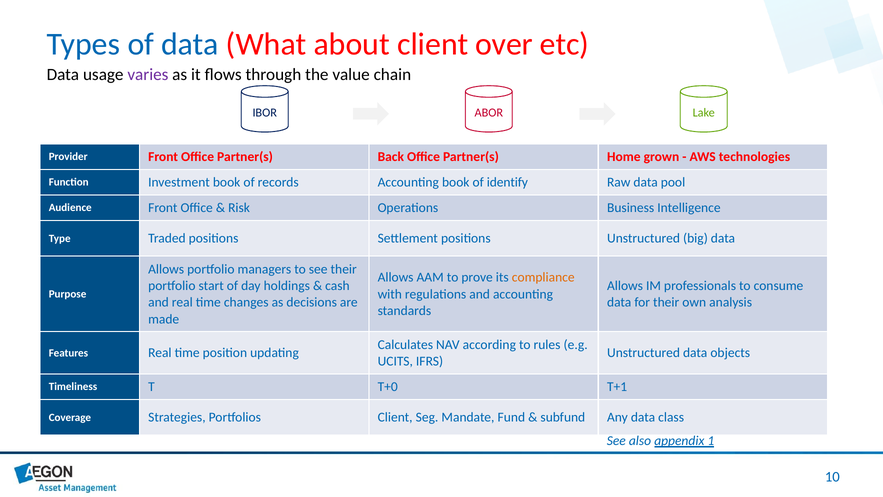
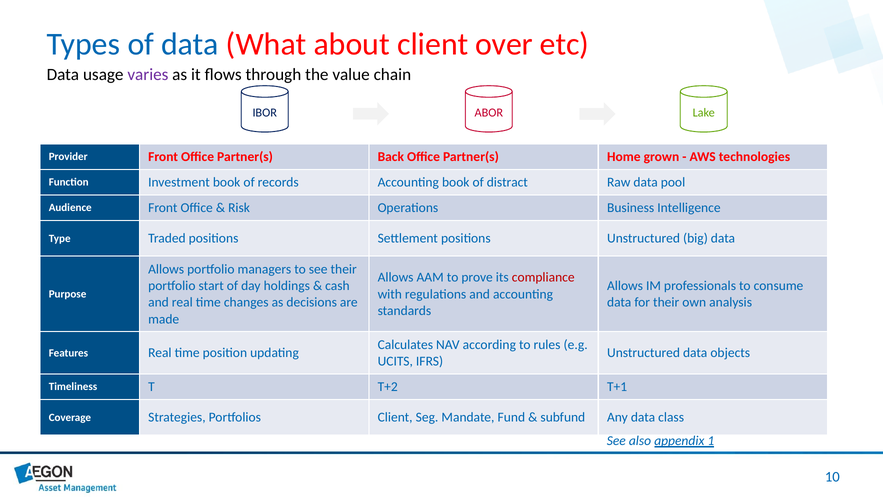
identify: identify -> distract
compliance colour: orange -> red
T+0: T+0 -> T+2
